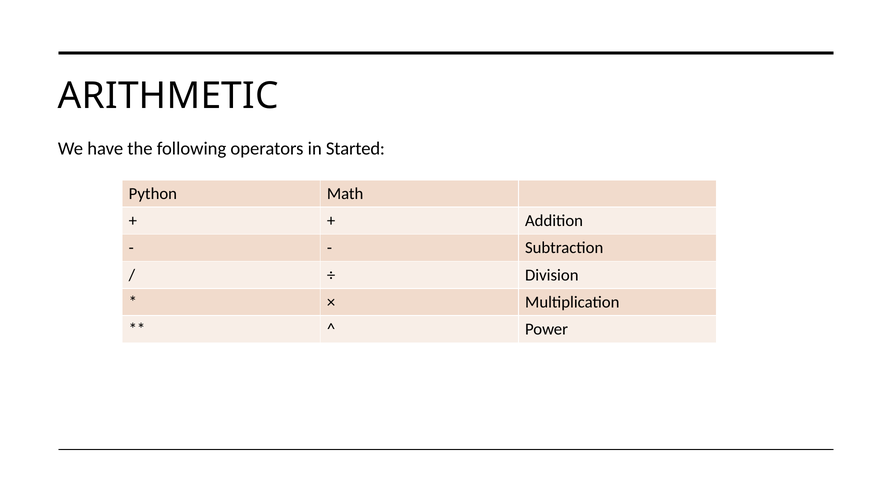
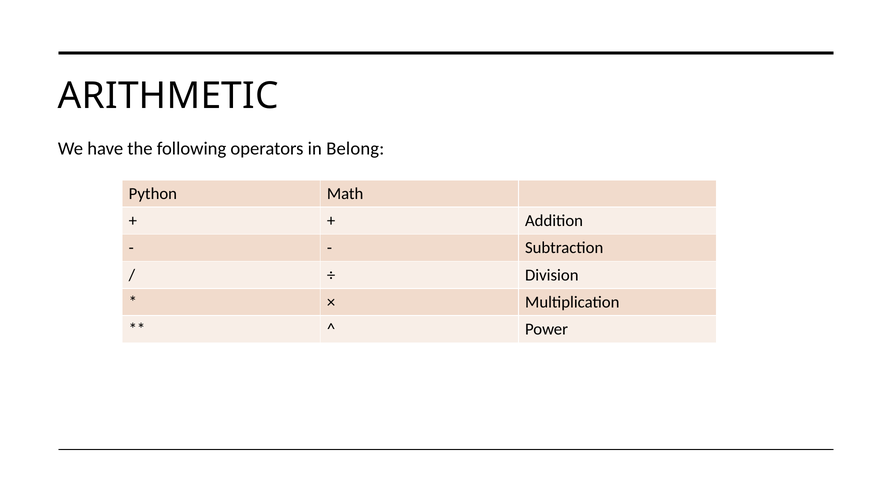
Started: Started -> Belong
